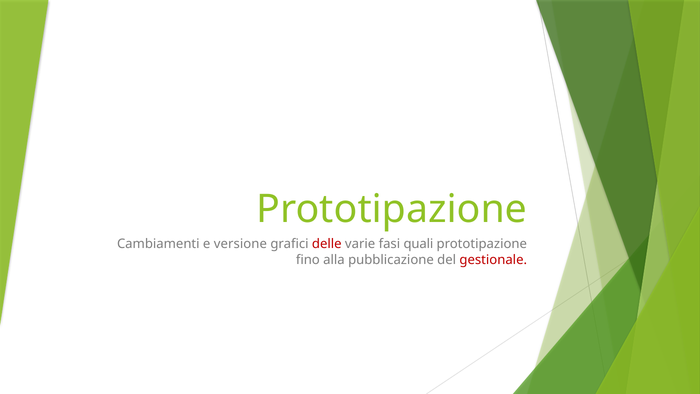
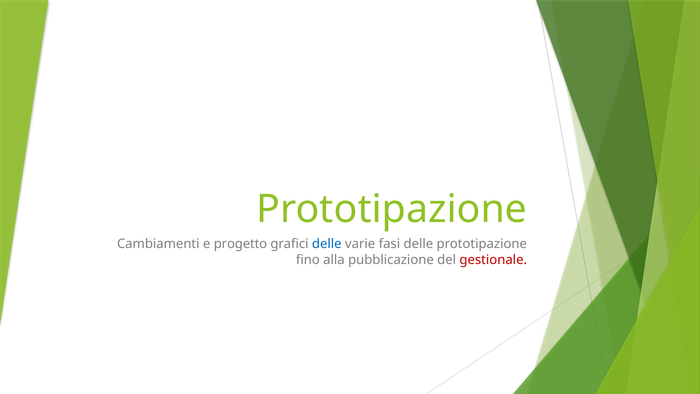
versione: versione -> progetto
delle at (327, 244) colour: red -> blue
fasi quali: quali -> delle
